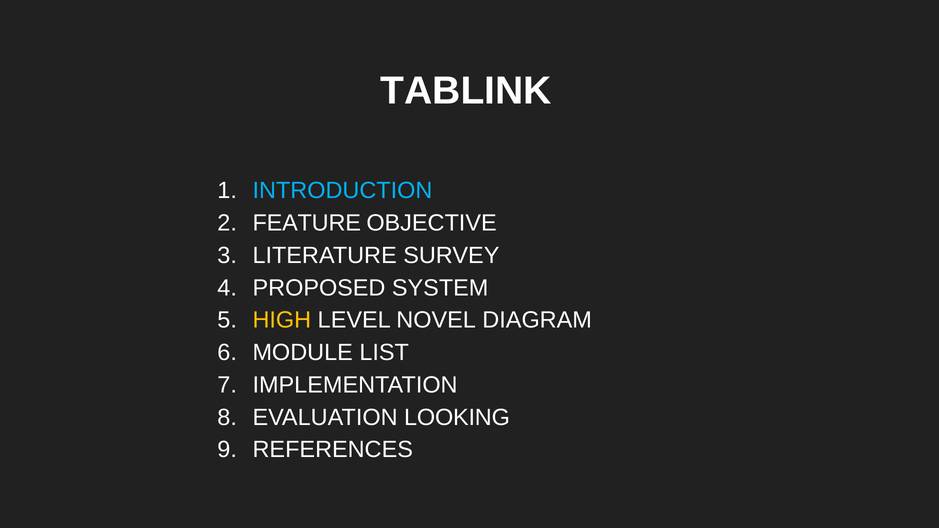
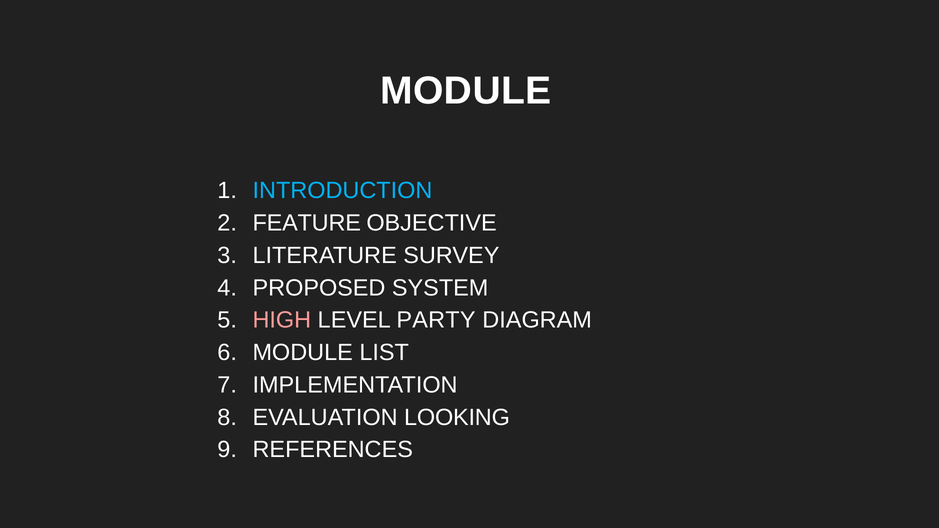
TABLINK at (466, 91): TABLINK -> MODULE
HIGH colour: yellow -> pink
NOVEL: NOVEL -> PARTY
